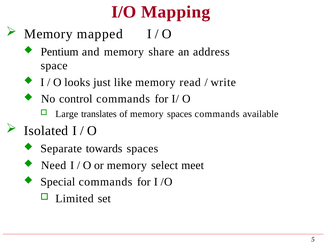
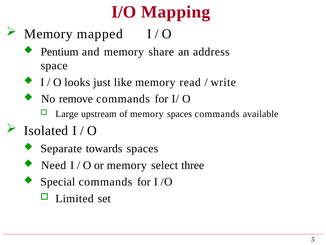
control: control -> remove
translates: translates -> upstream
meet: meet -> three
